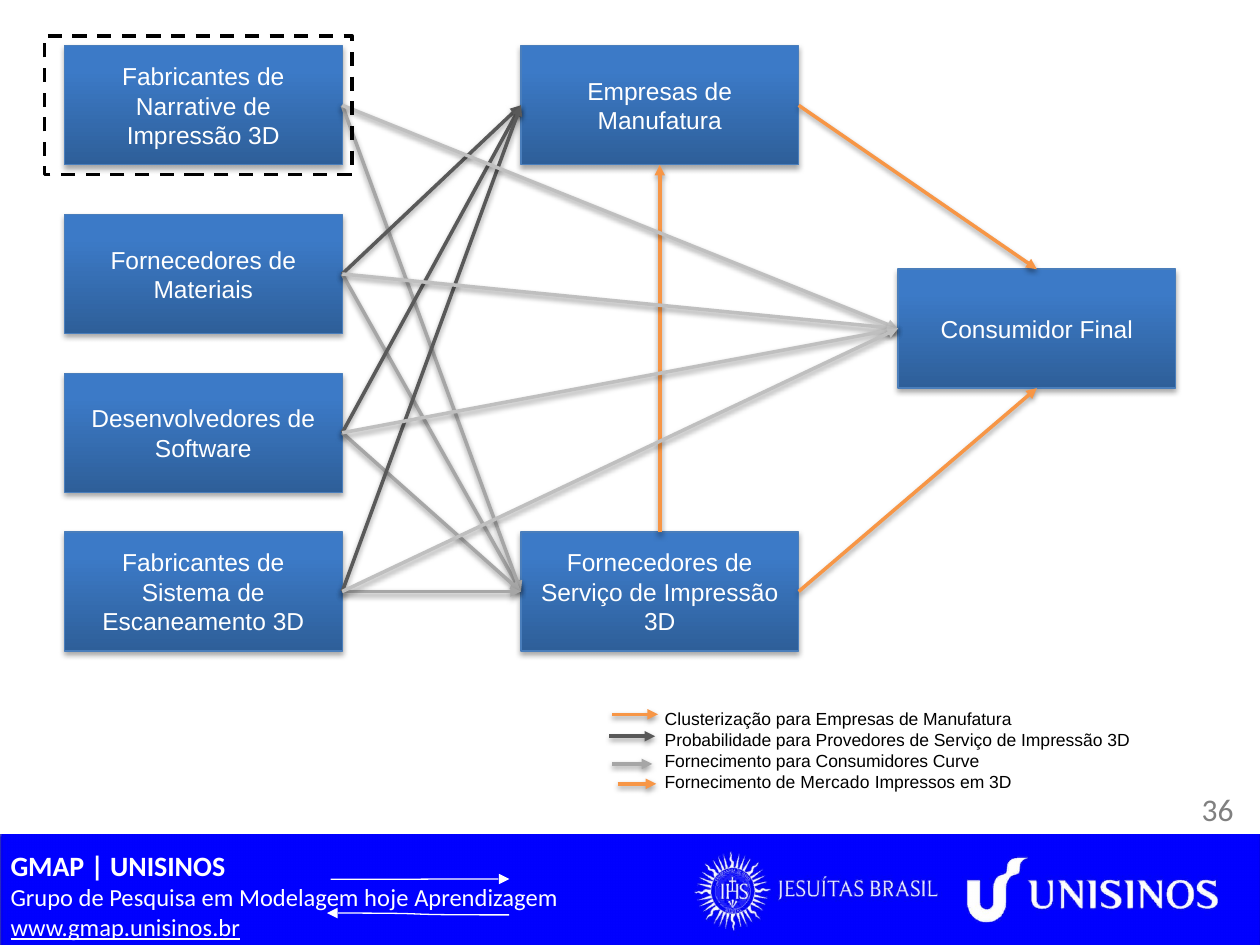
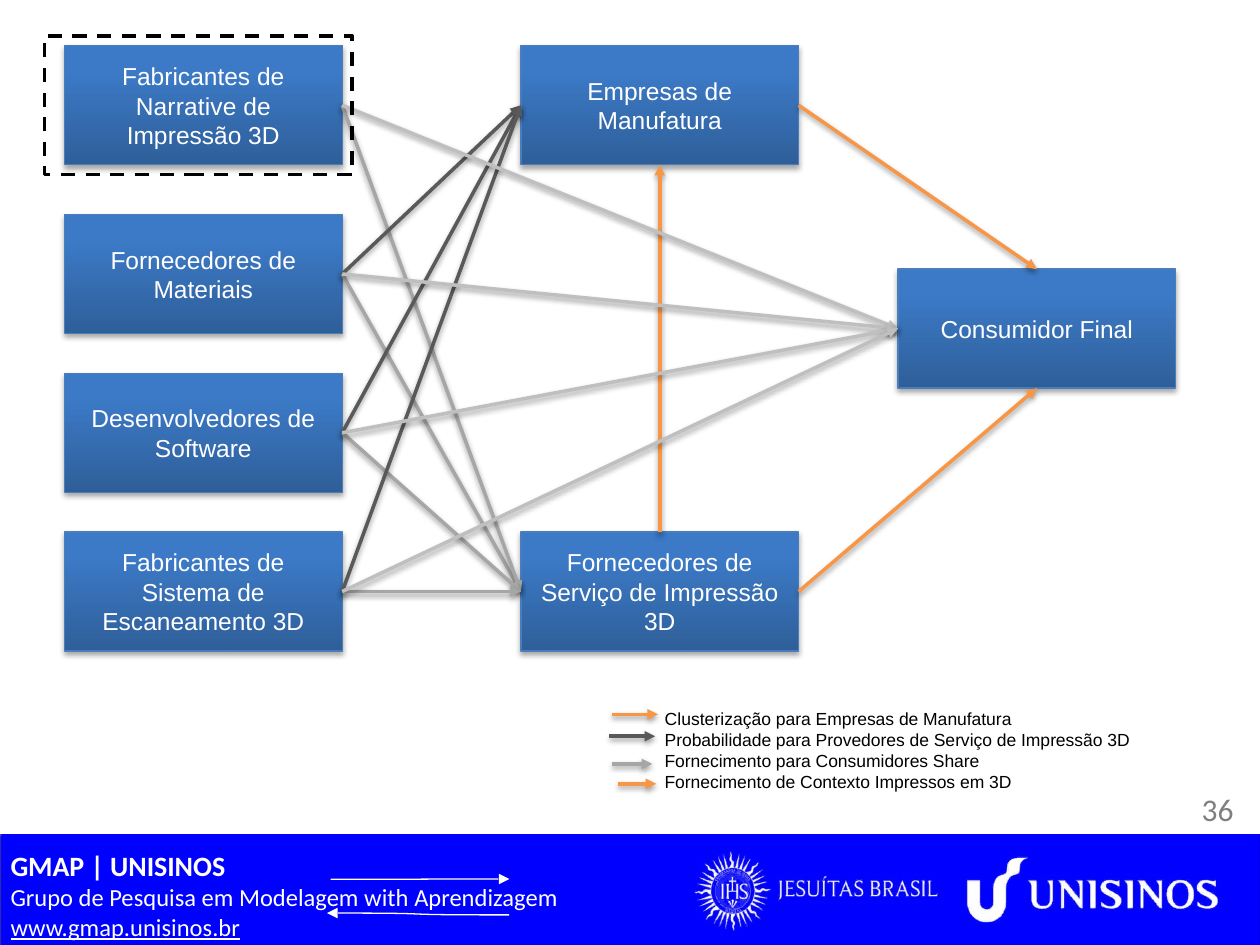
Curve: Curve -> Share
Mercado: Mercado -> Contexto
hoje: hoje -> with
